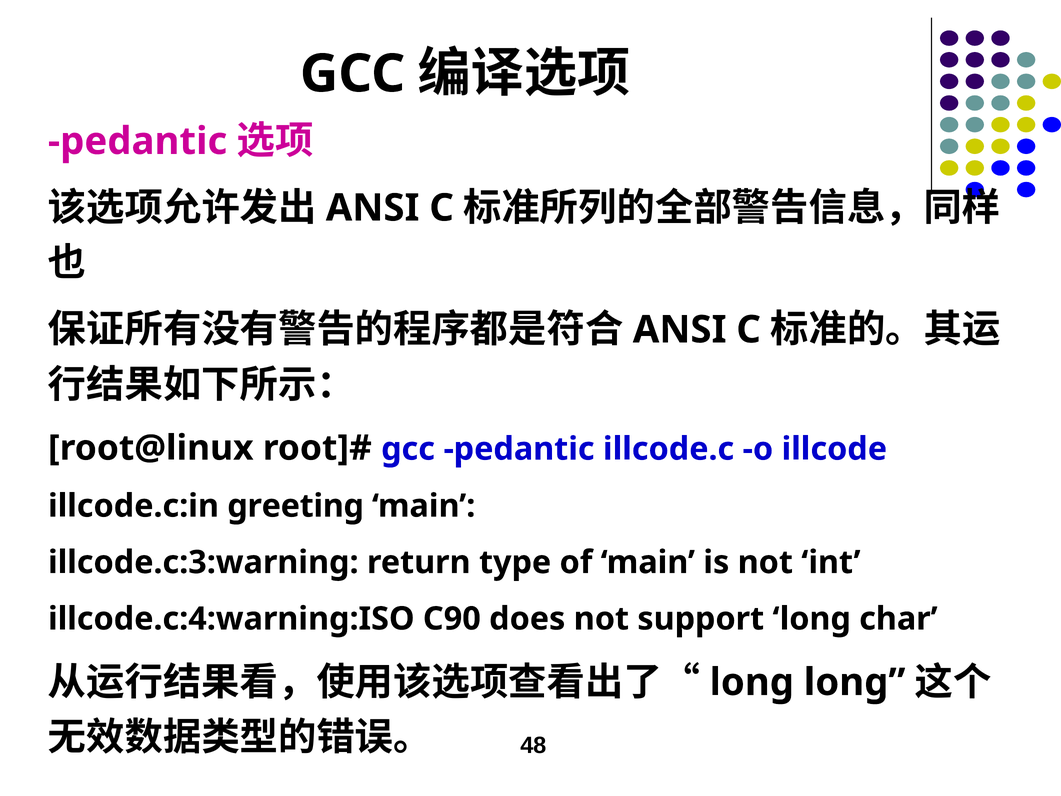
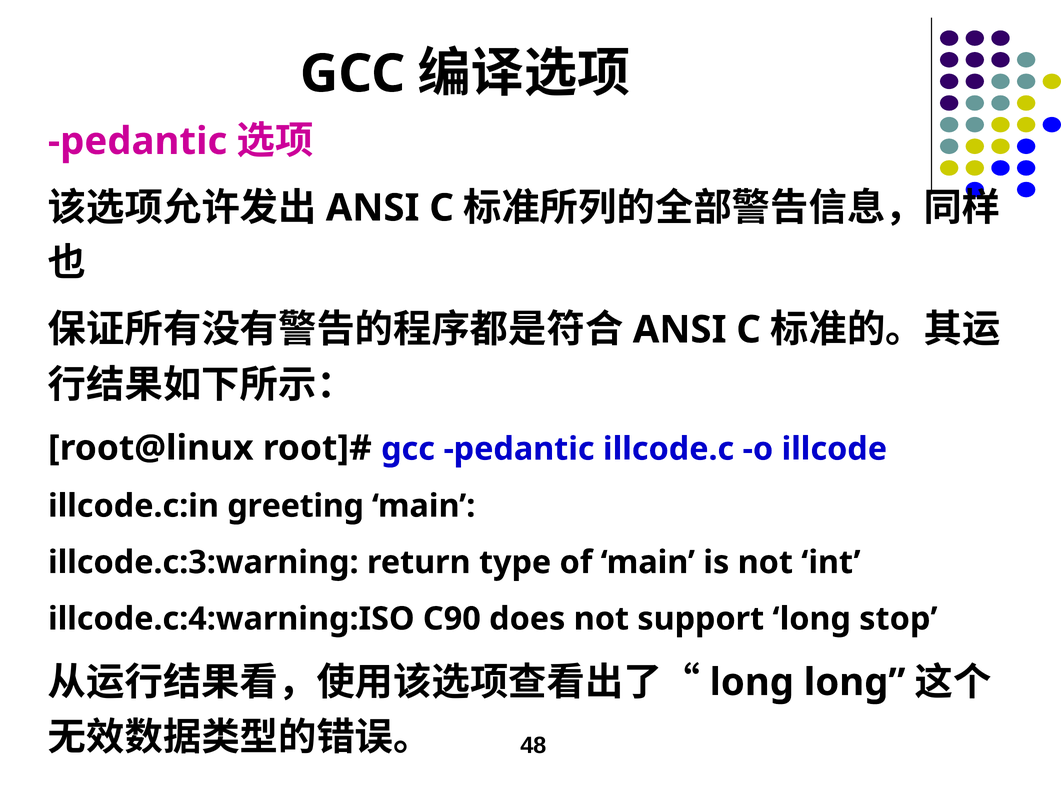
char: char -> stop
